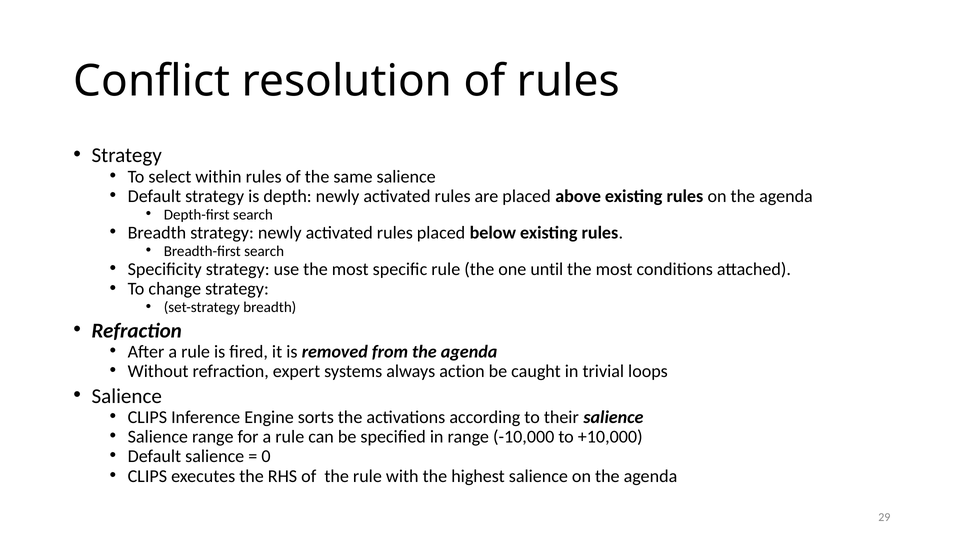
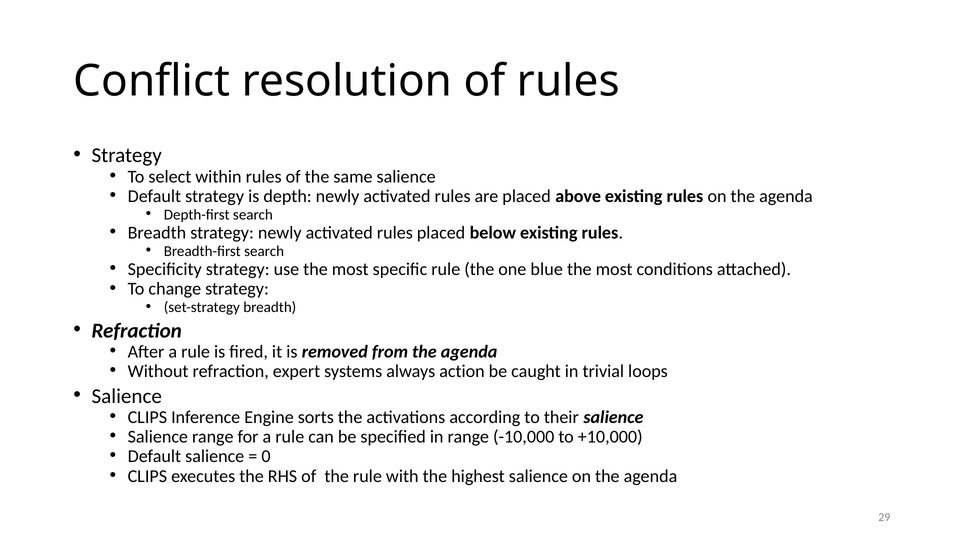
until: until -> blue
